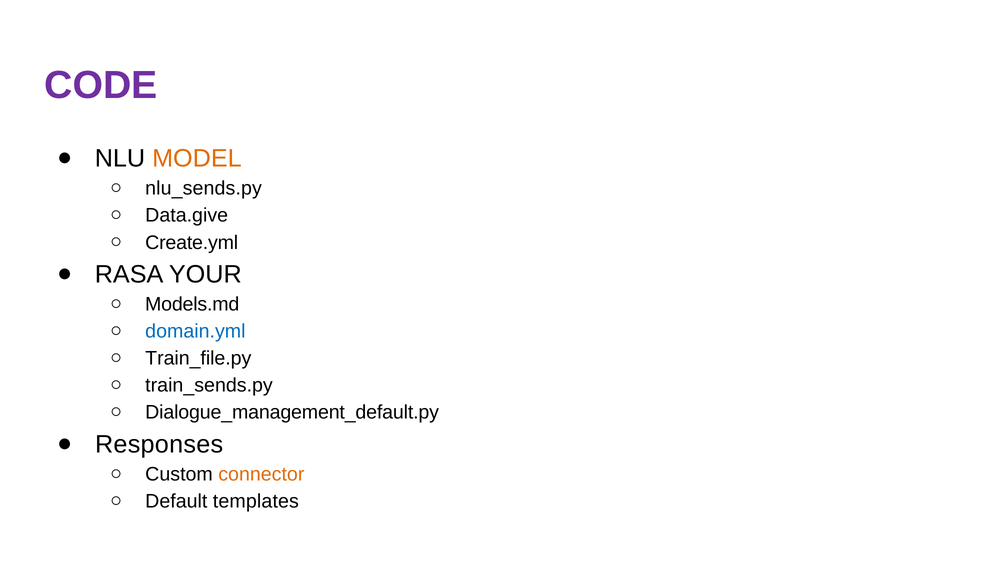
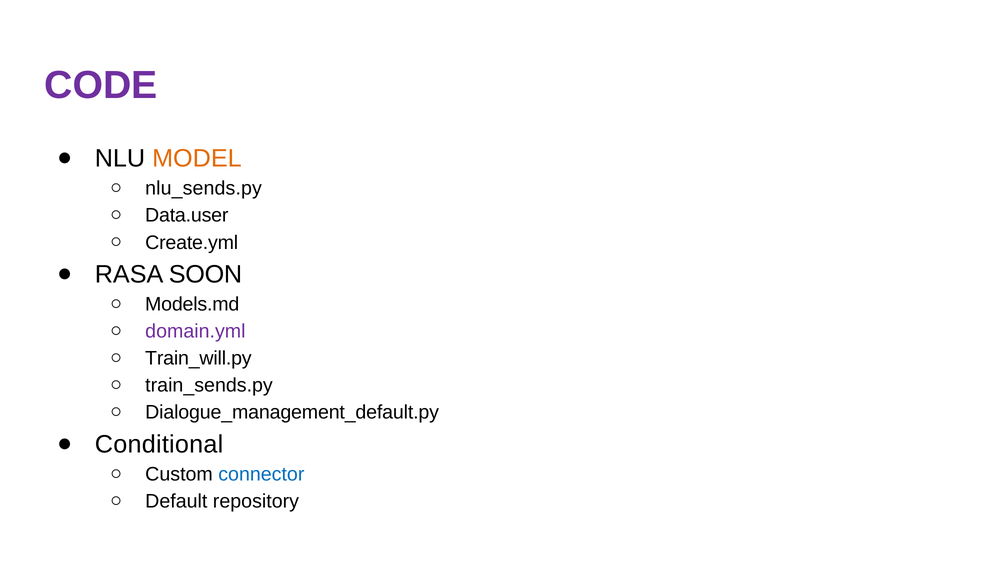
Data.give: Data.give -> Data.user
YOUR: YOUR -> SOON
domain.yml colour: blue -> purple
Train_file.py: Train_file.py -> Train_will.py
Responses: Responses -> Conditional
connector colour: orange -> blue
templates: templates -> repository
